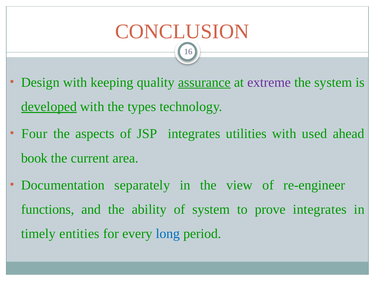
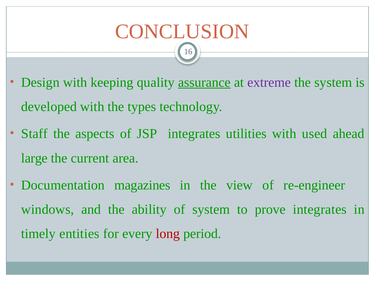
developed underline: present -> none
Four: Four -> Staff
book: book -> large
separately: separately -> magazines
functions: functions -> windows
long colour: blue -> red
